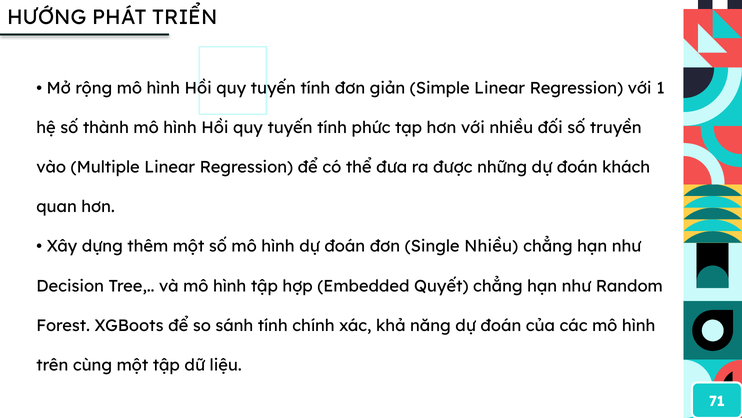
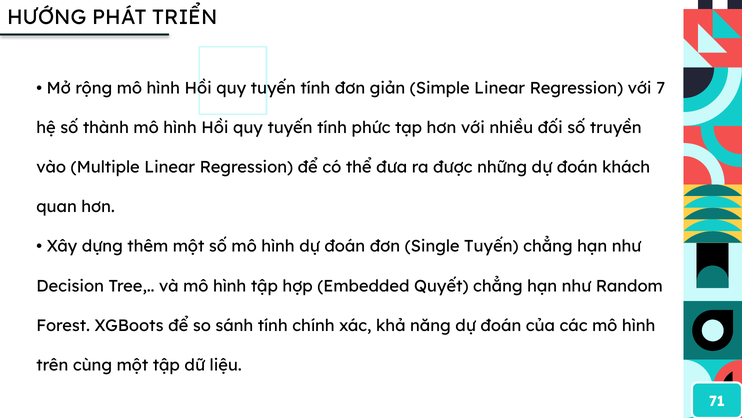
1: 1 -> 7
Single Nhiều: Nhiều -> Tuyến
